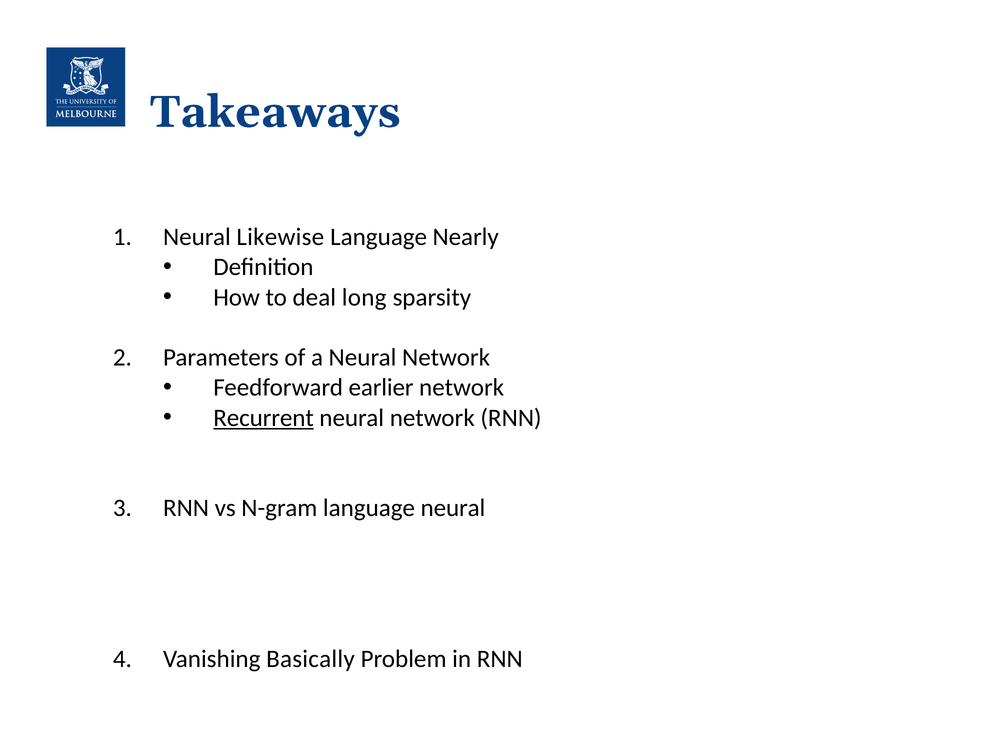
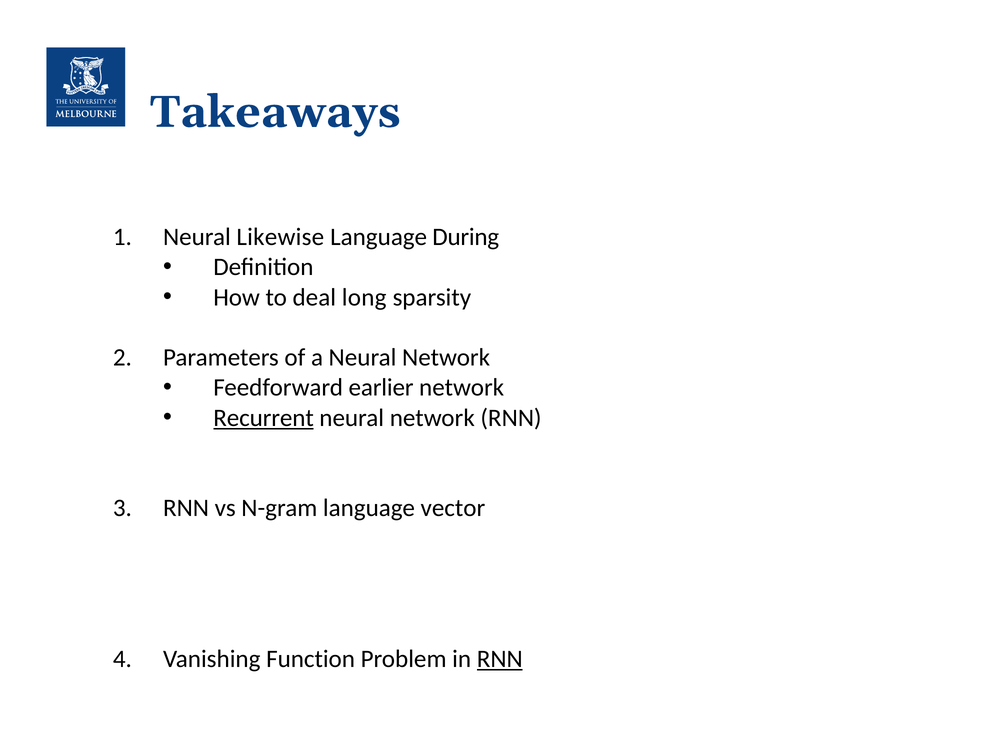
Nearly: Nearly -> During
language neural: neural -> vector
Basically: Basically -> Function
RNN at (500, 659) underline: none -> present
